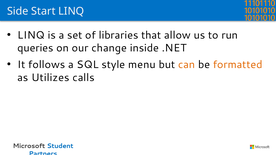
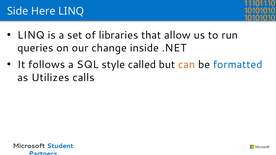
Start: Start -> Here
menu: menu -> called
formatted colour: orange -> blue
